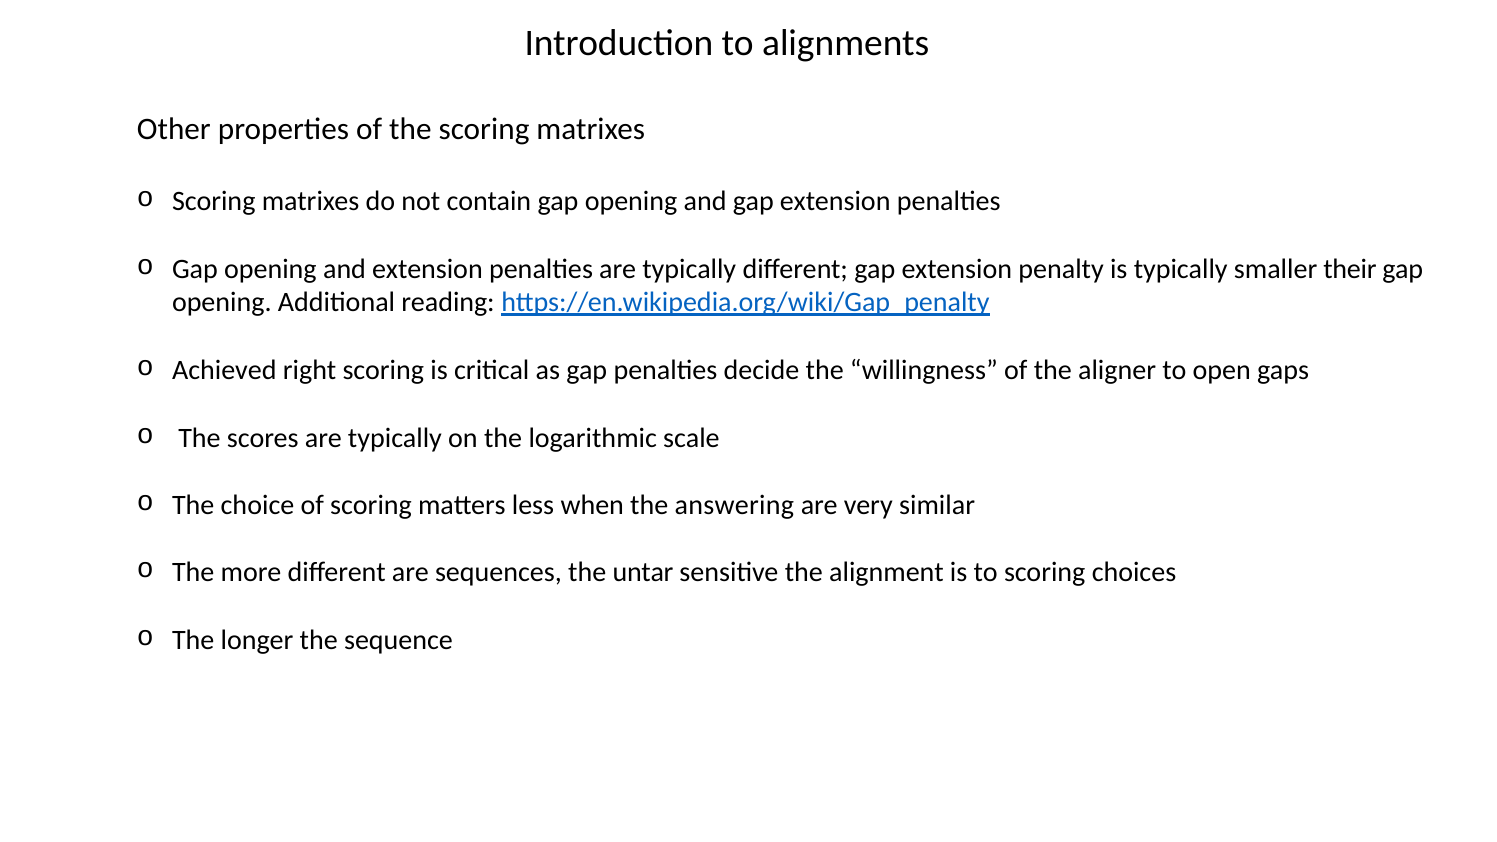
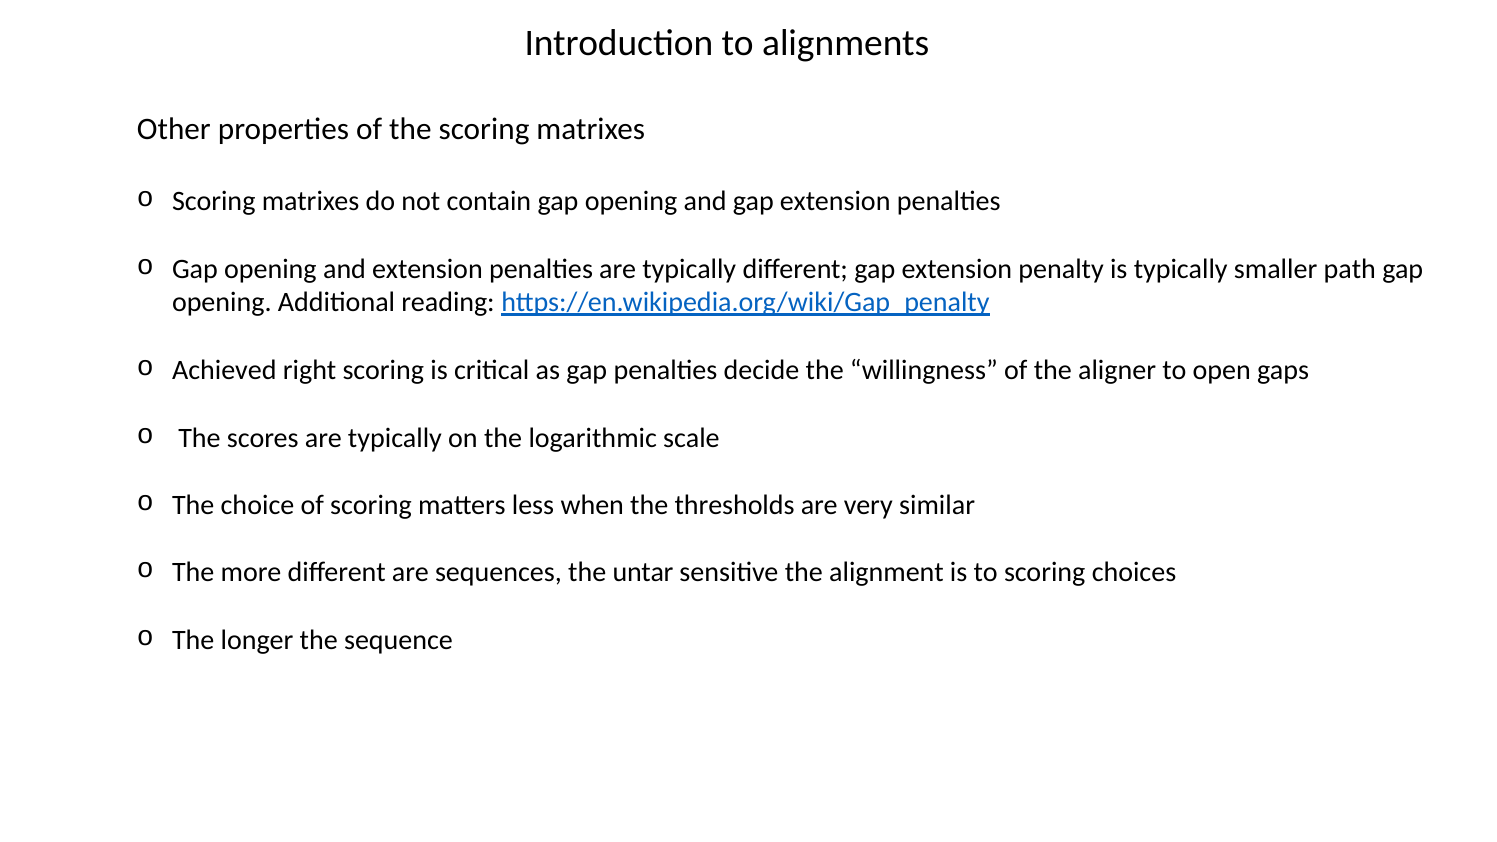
their: their -> path
answering: answering -> thresholds
